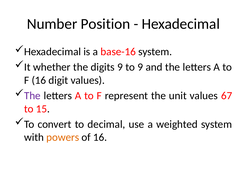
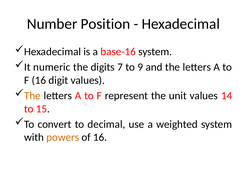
whether: whether -> numeric
digits 9: 9 -> 7
The at (32, 96) colour: purple -> orange
67: 67 -> 14
